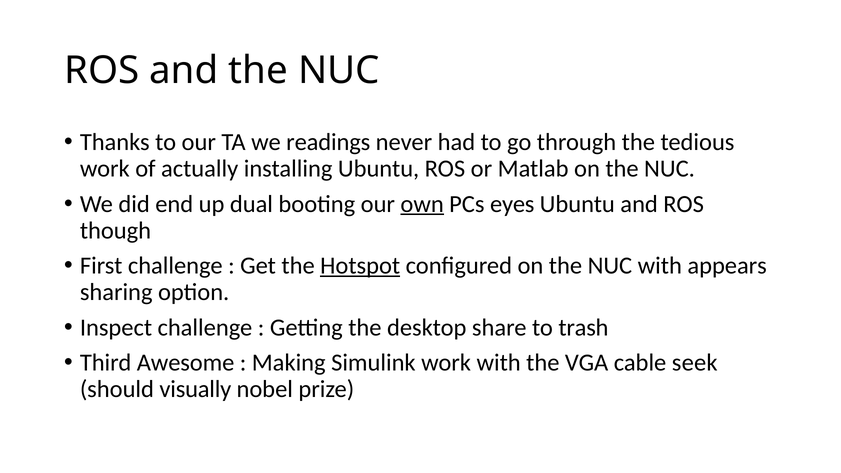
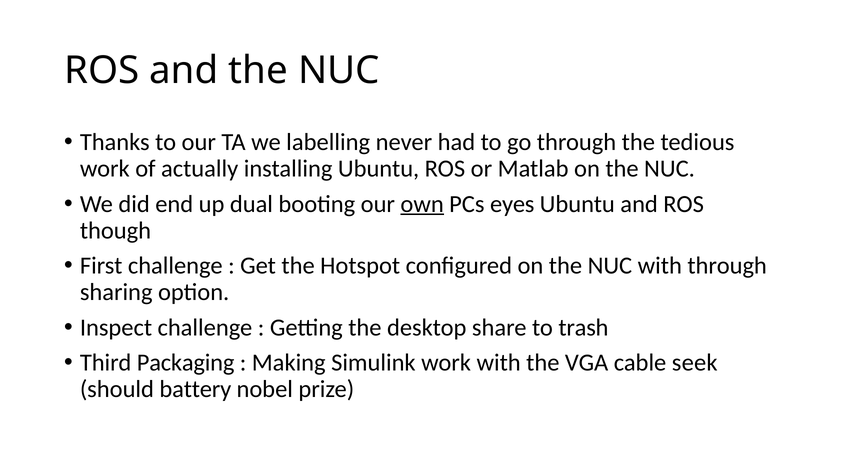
readings: readings -> labelling
Hotspot underline: present -> none
with appears: appears -> through
Awesome: Awesome -> Packaging
visually: visually -> battery
